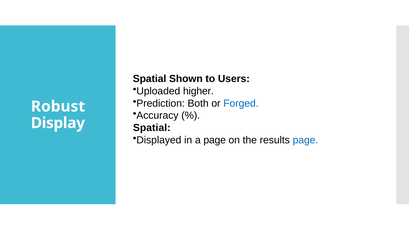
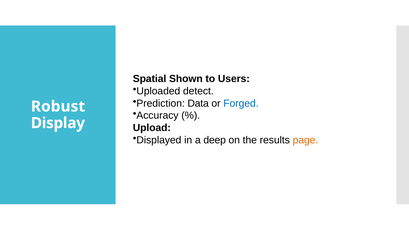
higher: higher -> detect
Both: Both -> Data
Spatial at (152, 128): Spatial -> Upload
a page: page -> deep
page at (305, 140) colour: blue -> orange
